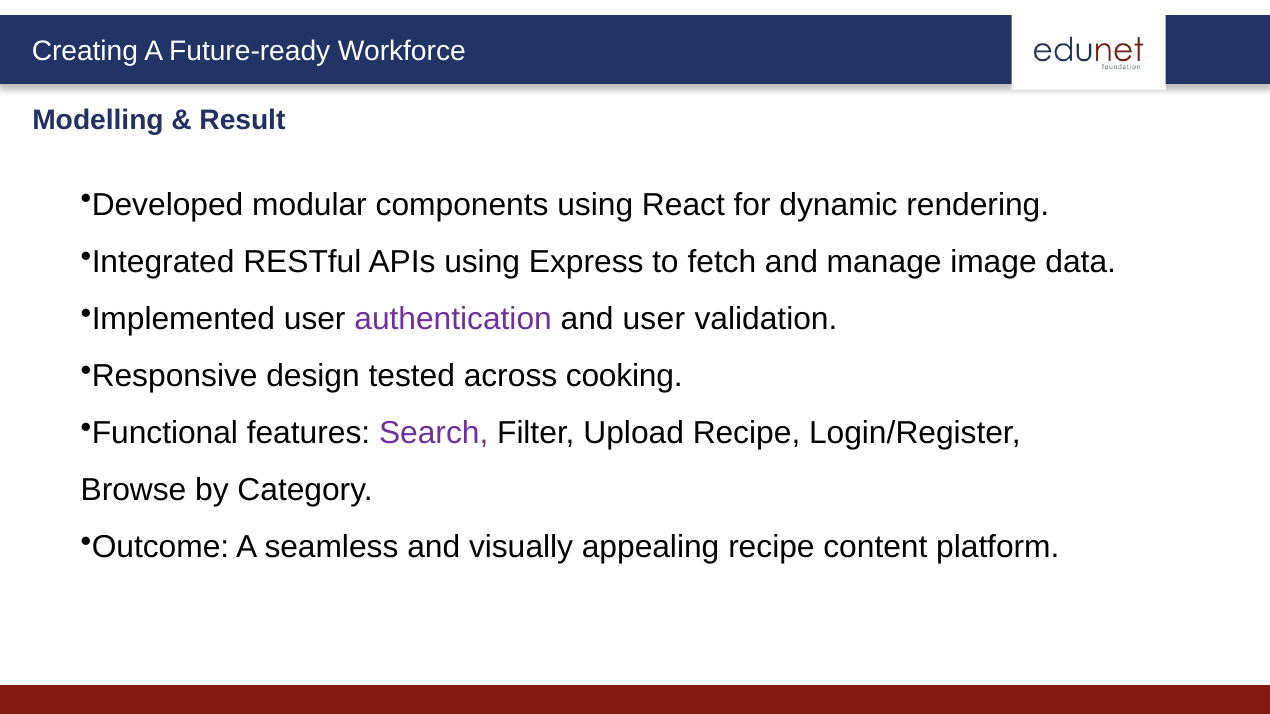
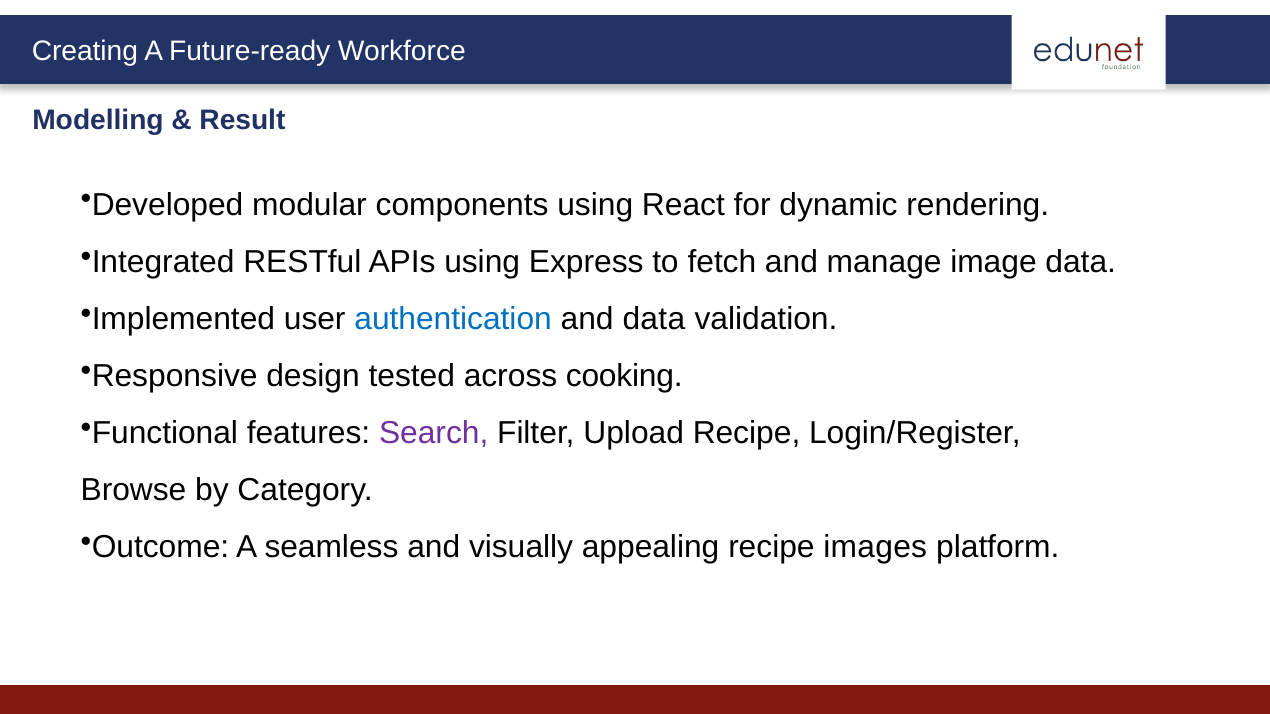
authentication colour: purple -> blue
and user: user -> data
content: content -> images
